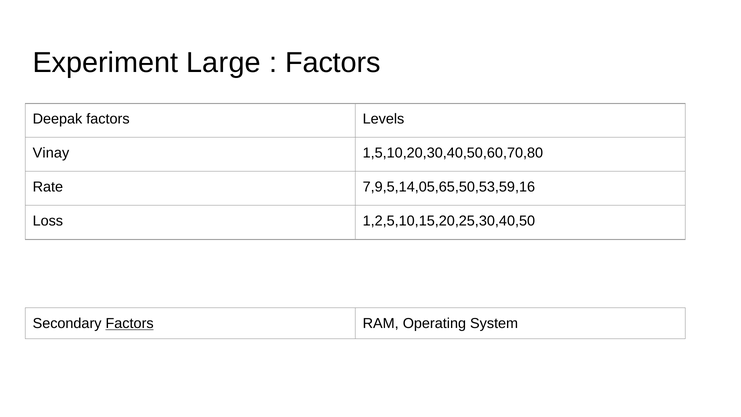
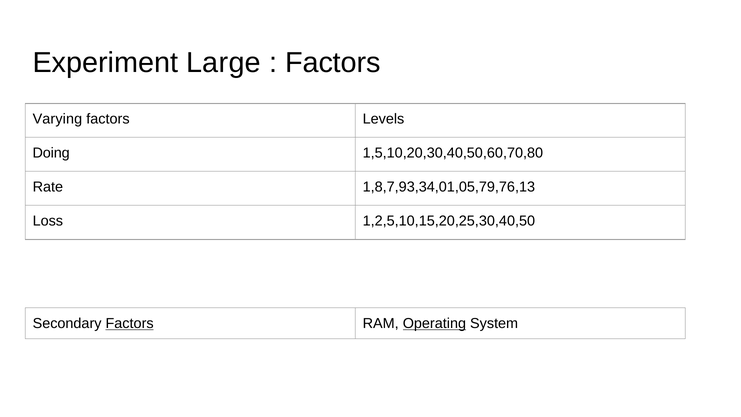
Deepak: Deepak -> Varying
Vinay: Vinay -> Doing
7,9,5,14,05,65,50,53,59,16: 7,9,5,14,05,65,50,53,59,16 -> 1,8,7,93,34,01,05,79,76,13
Operating underline: none -> present
